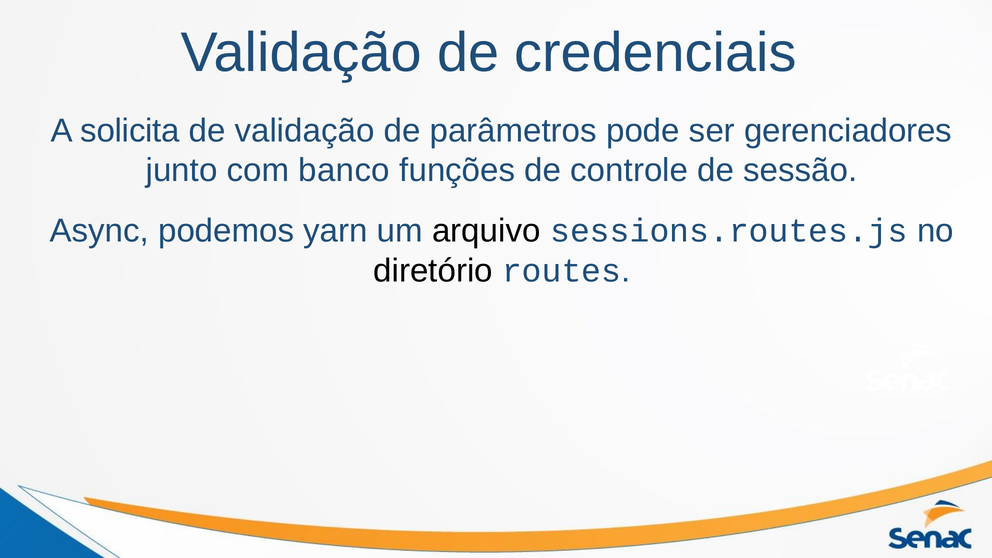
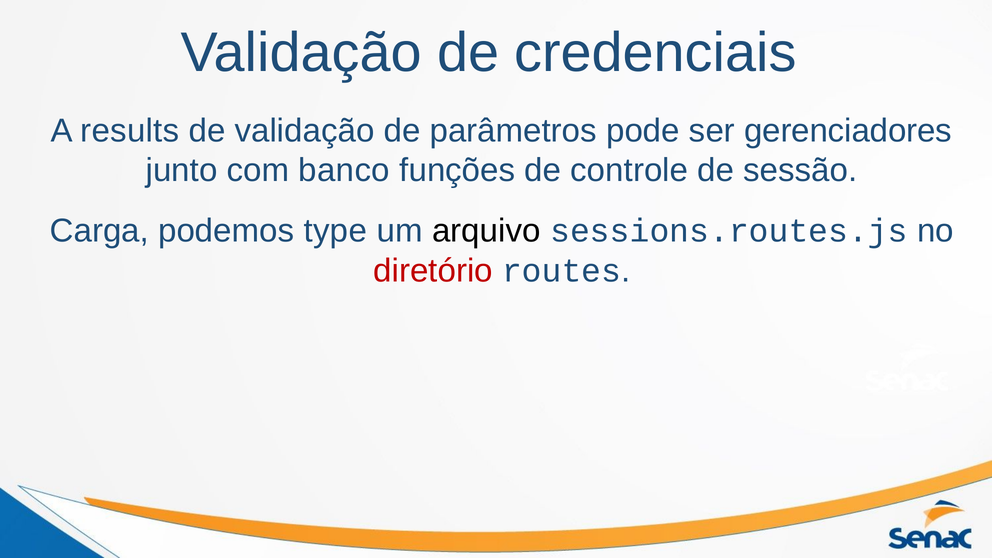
solicita: solicita -> results
Async: Async -> Carga
yarn: yarn -> type
diretório colour: black -> red
